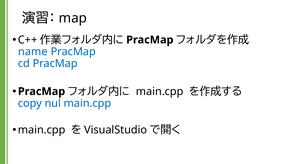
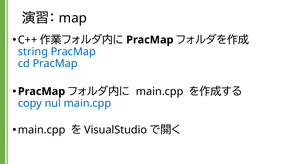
name: name -> string
